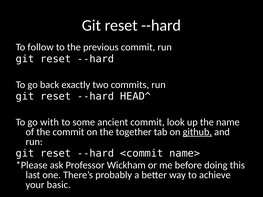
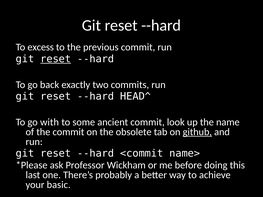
follow: follow -> excess
reset at (56, 59) underline: none -> present
together: together -> obsolete
